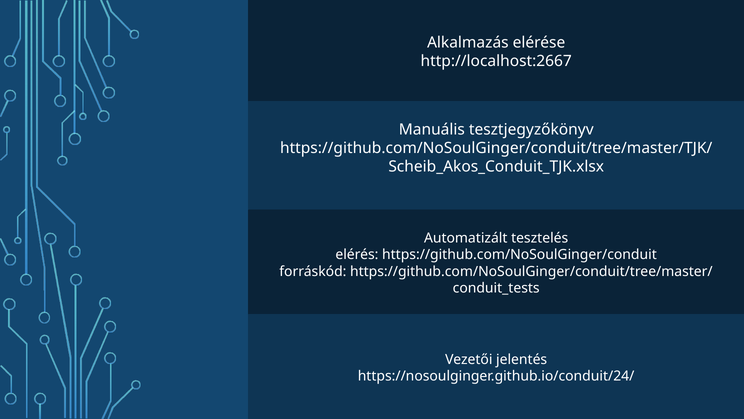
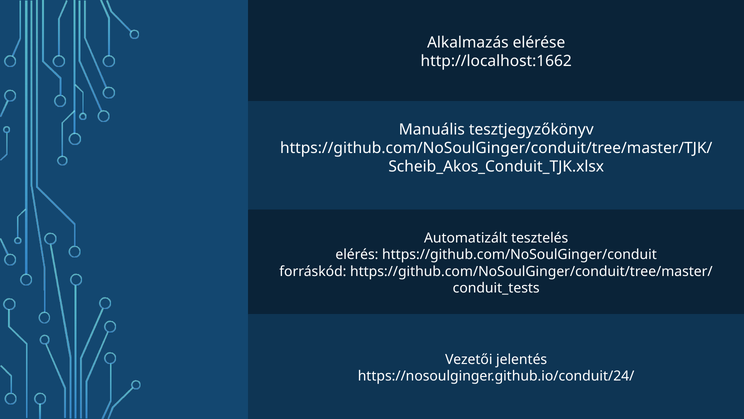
http://localhost:2667: http://localhost:2667 -> http://localhost:1662
